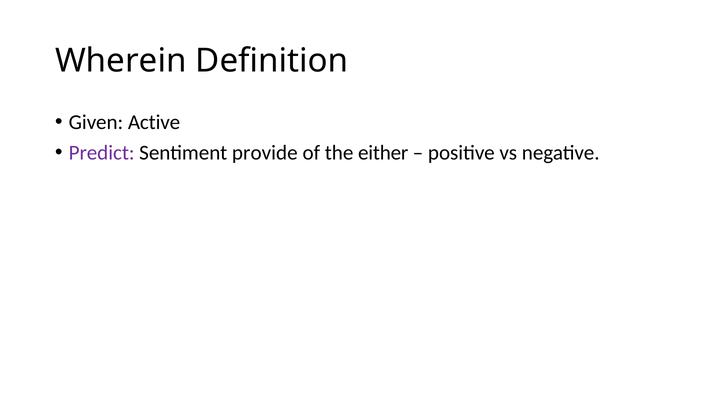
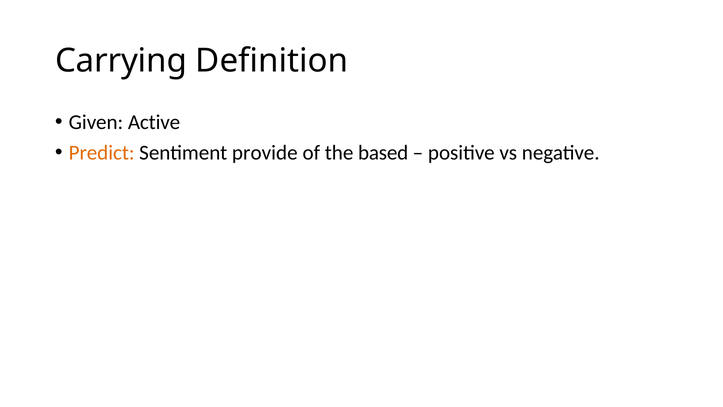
Wherein: Wherein -> Carrying
Predict colour: purple -> orange
either: either -> based
